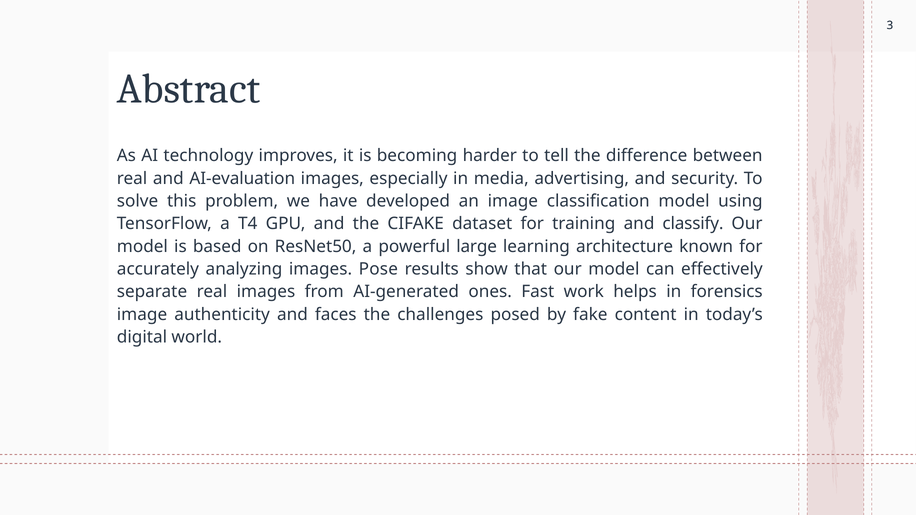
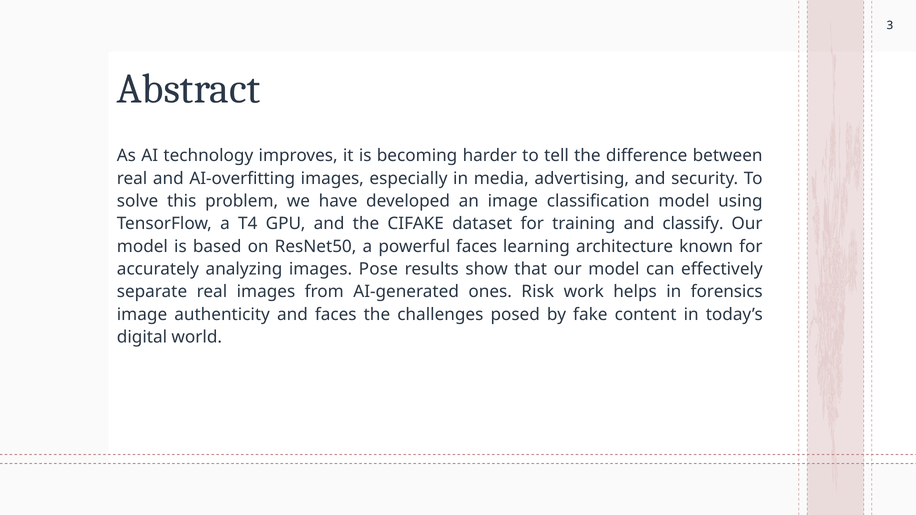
AI-evaluation: AI-evaluation -> AI-overfitting
powerful large: large -> faces
Fast: Fast -> Risk
